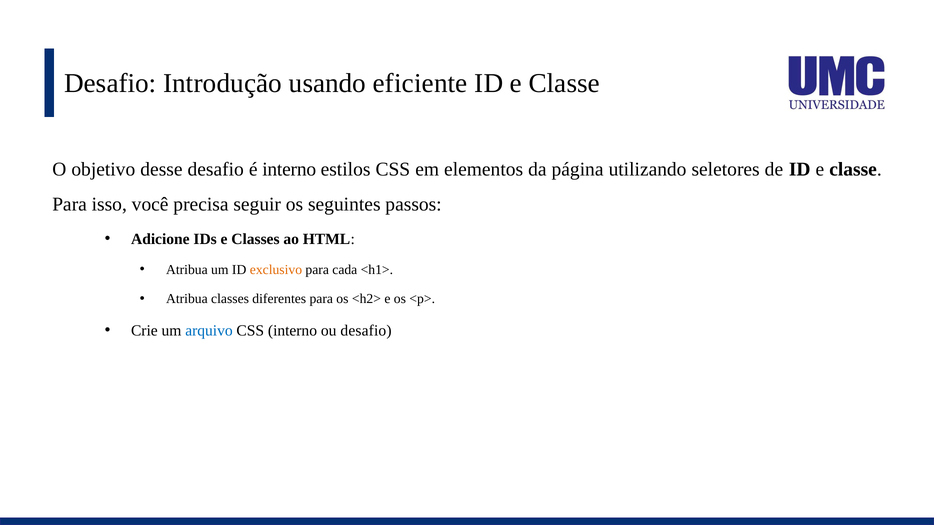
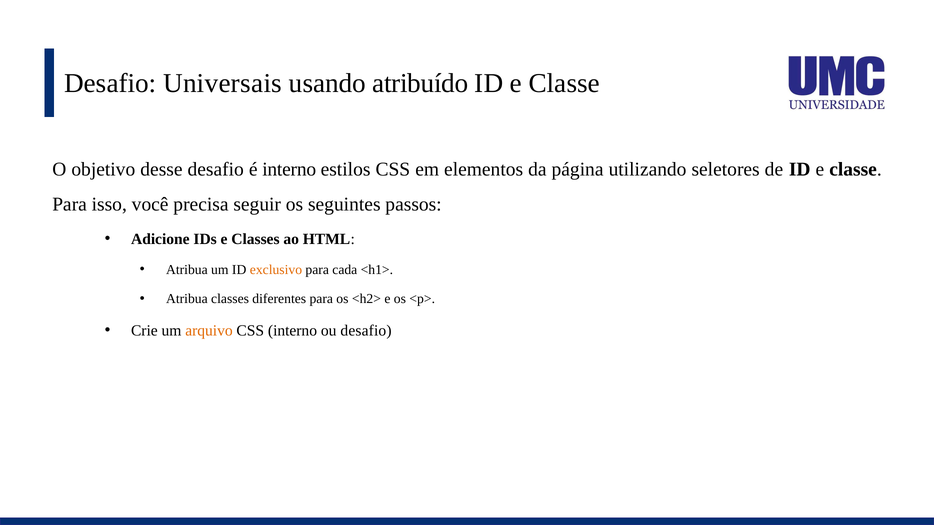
Introdução: Introdução -> Universais
eficiente: eficiente -> atribuído
arquivo colour: blue -> orange
